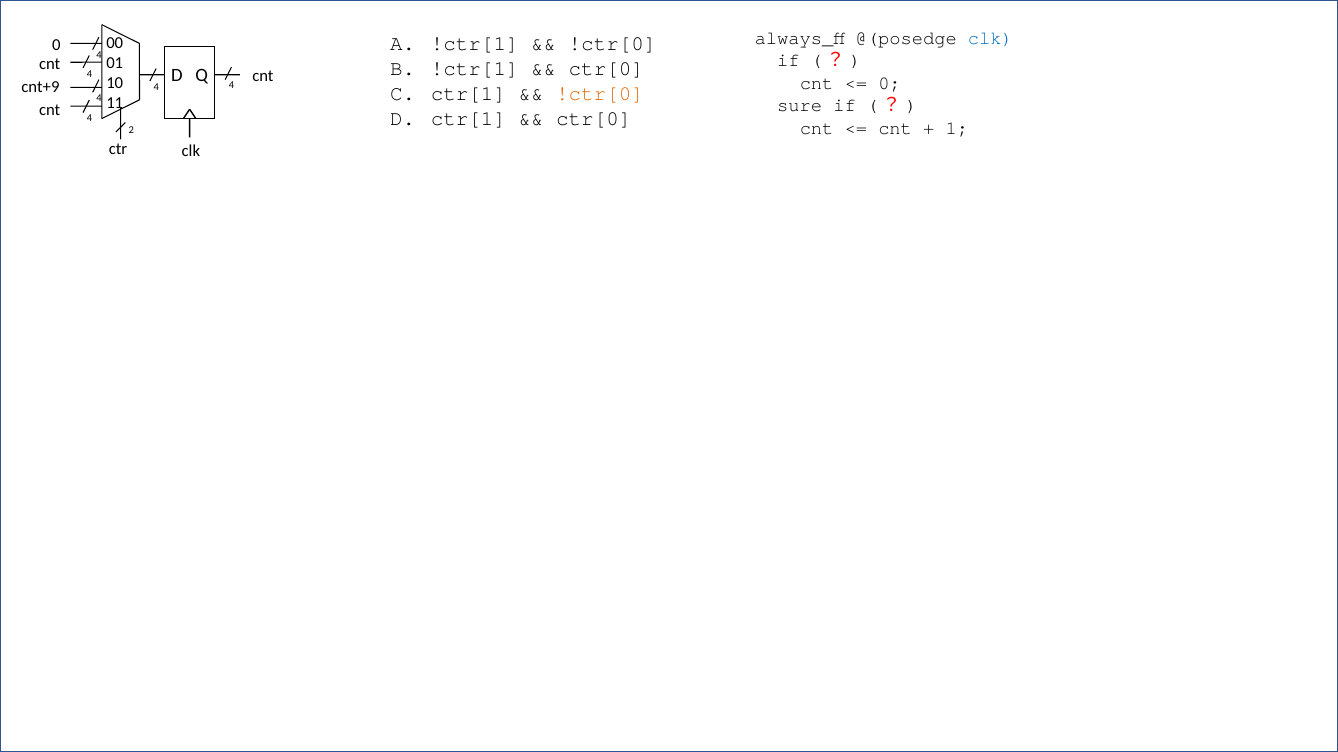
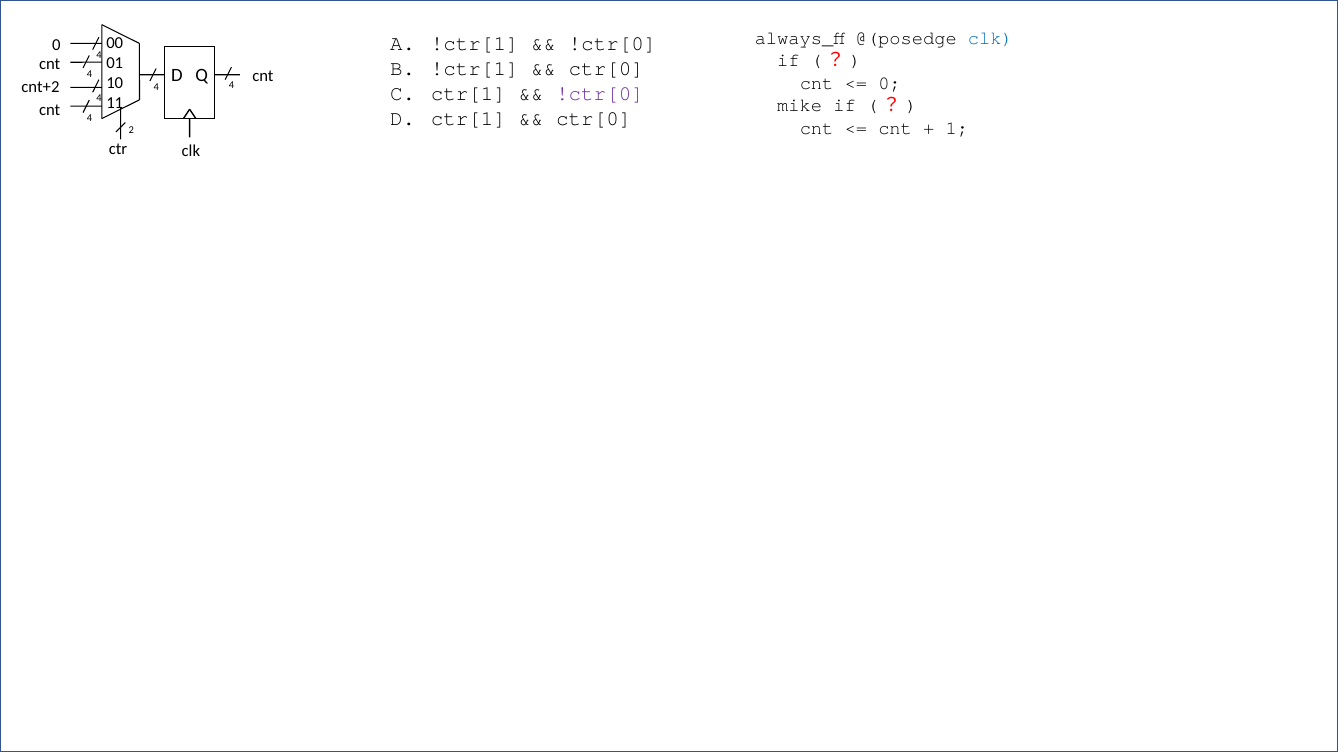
cnt+9: cnt+9 -> cnt+2
!ctr[0 at (600, 94) colour: orange -> purple
sure: sure -> mike
